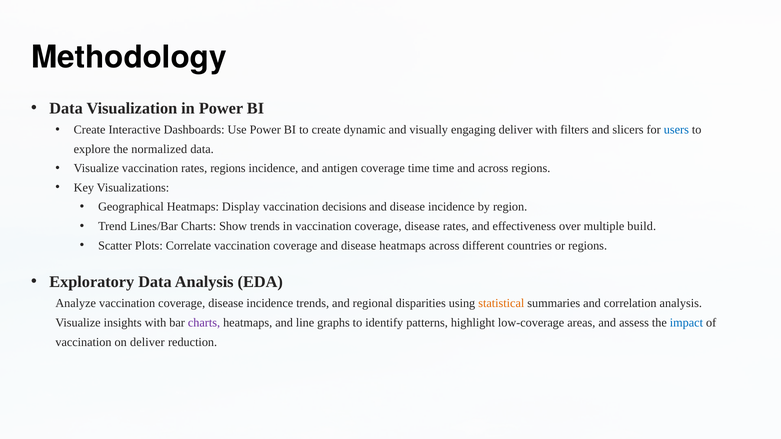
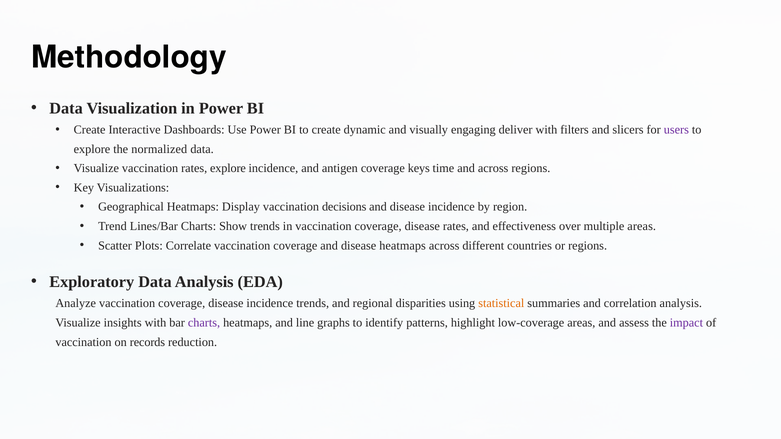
users colour: blue -> purple
rates regions: regions -> explore
coverage time: time -> keys
multiple build: build -> areas
impact colour: blue -> purple
on deliver: deliver -> records
